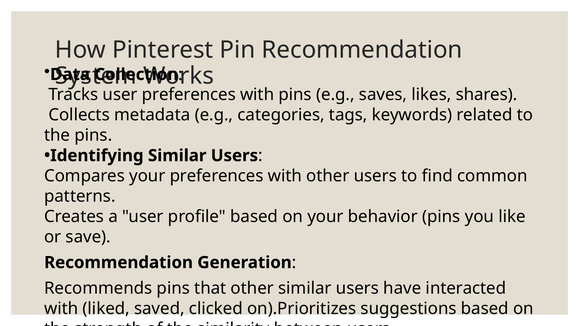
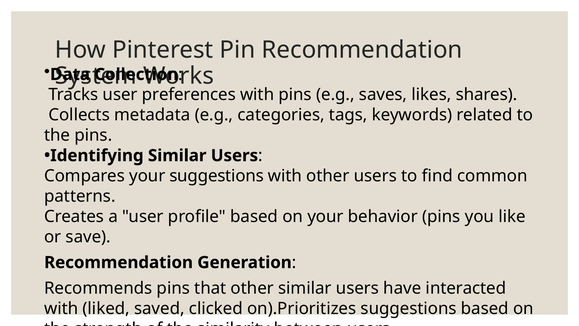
your preferences: preferences -> suggestions
